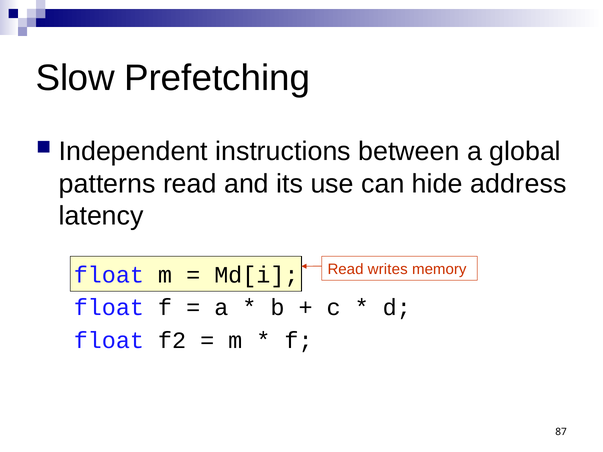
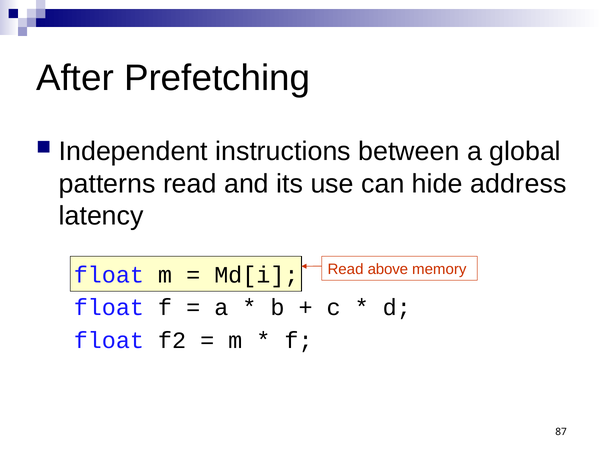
Slow: Slow -> After
writes: writes -> above
